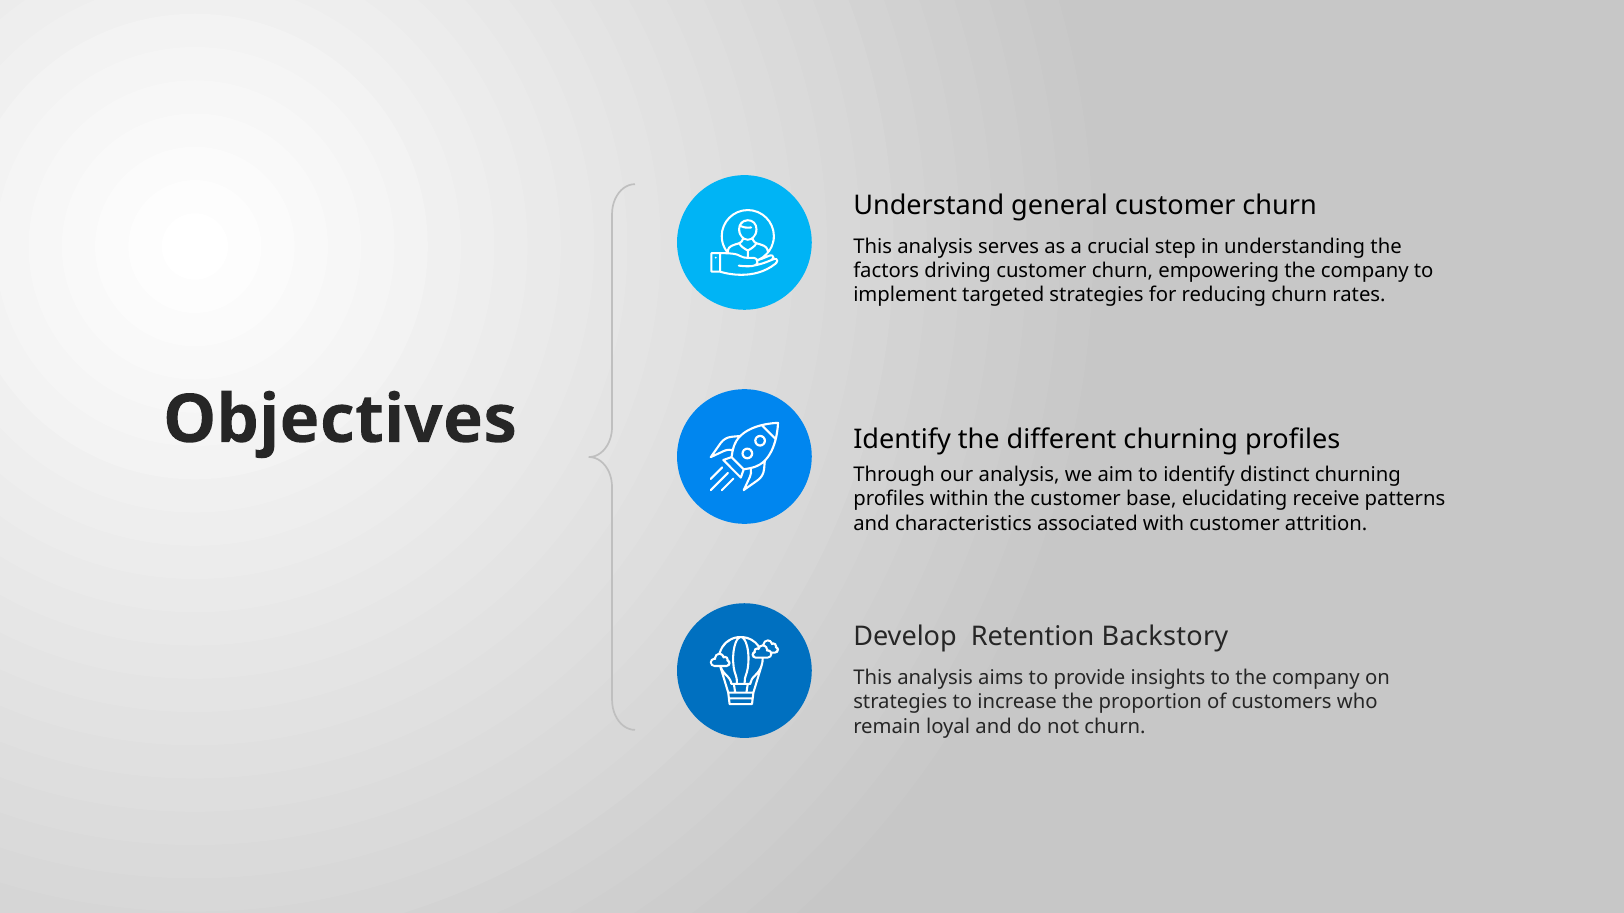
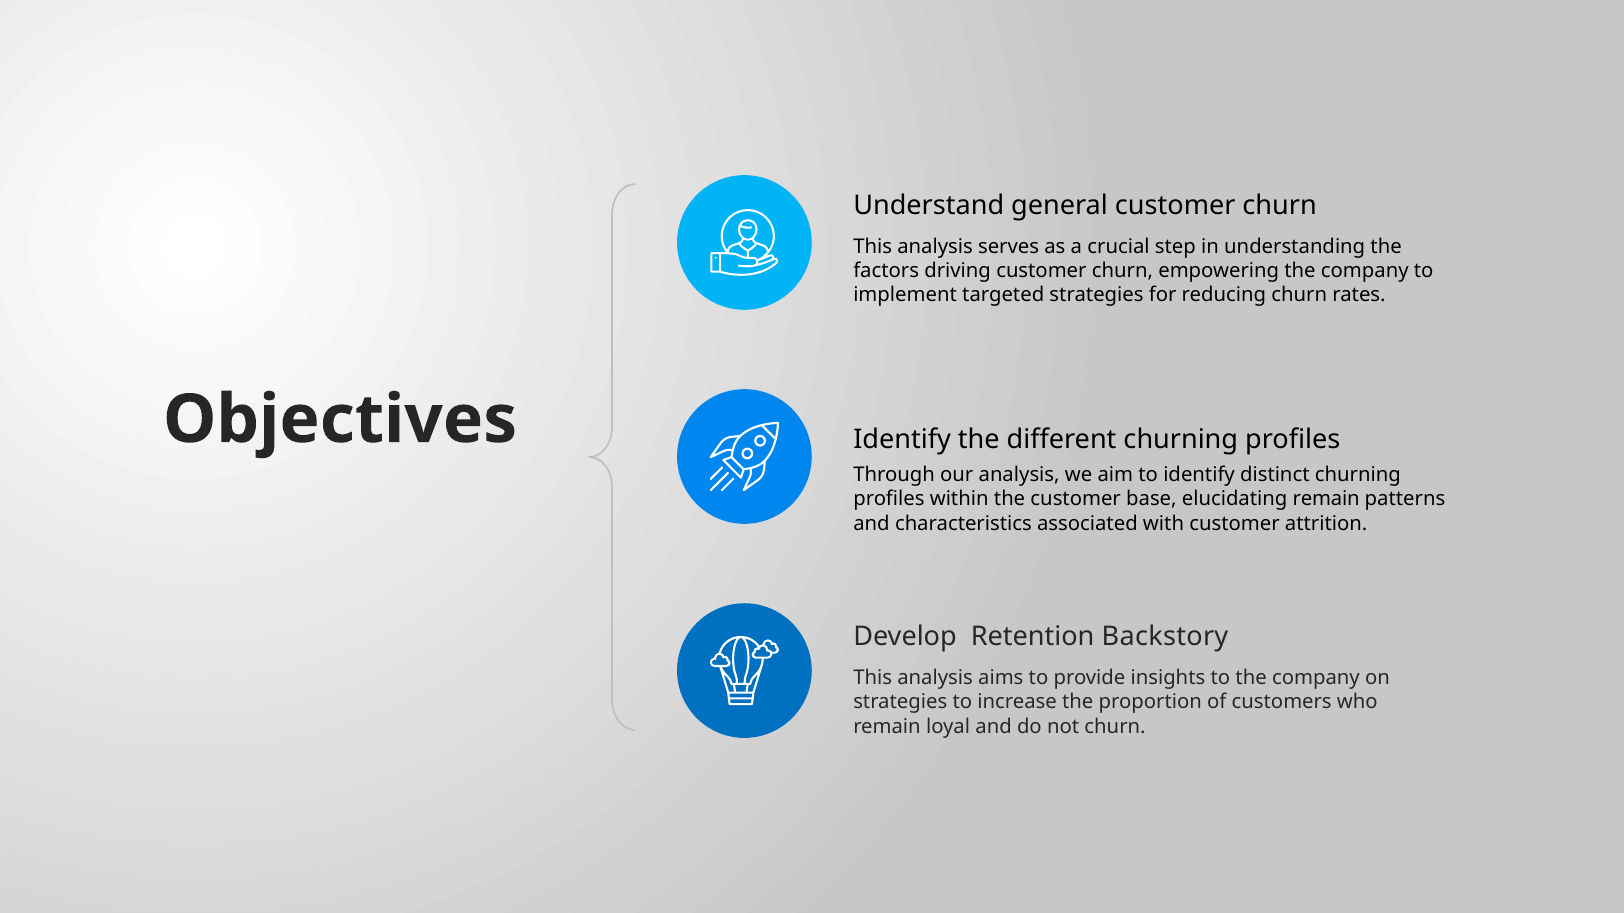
elucidating receive: receive -> remain
